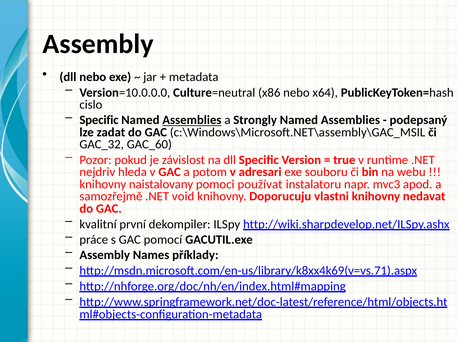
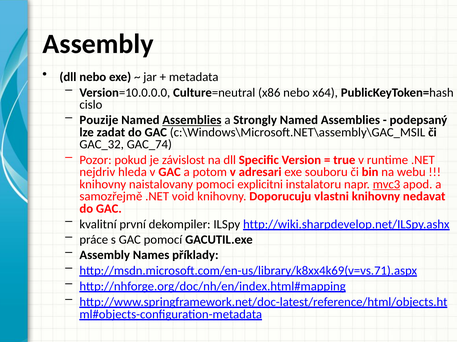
Specific at (99, 120): Specific -> Pouzije
GAC_60: GAC_60 -> GAC_74
používat: používat -> explicitni
mvc3 underline: none -> present
